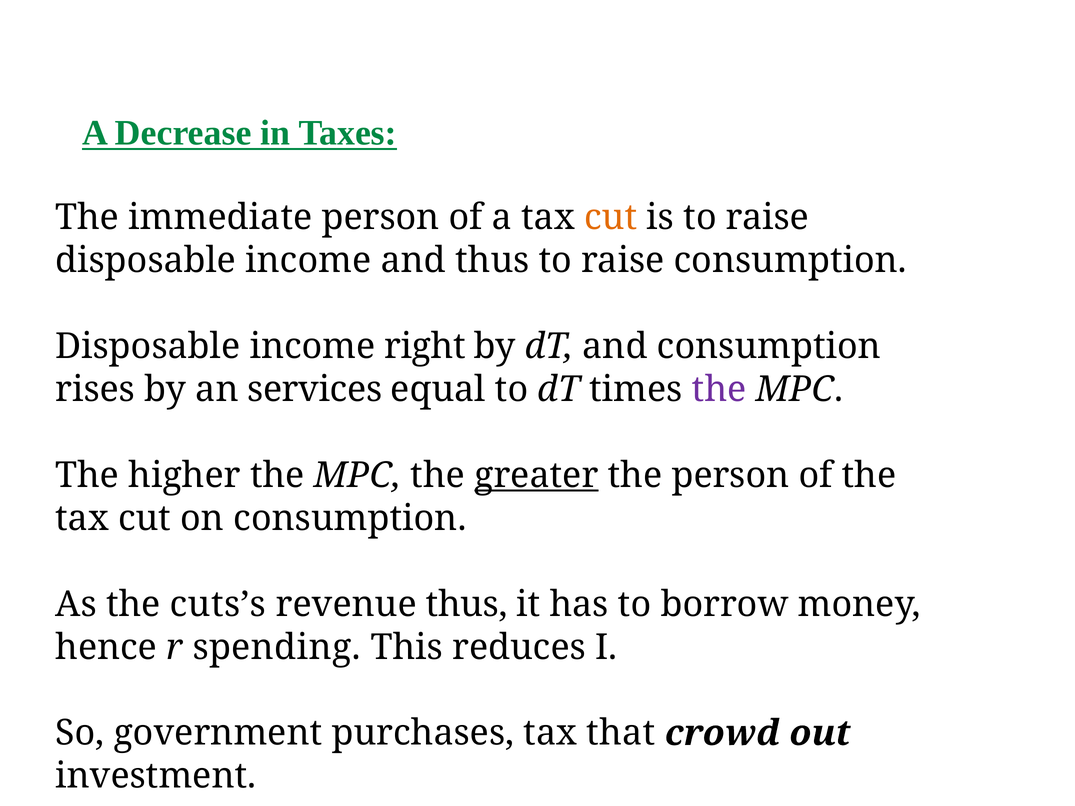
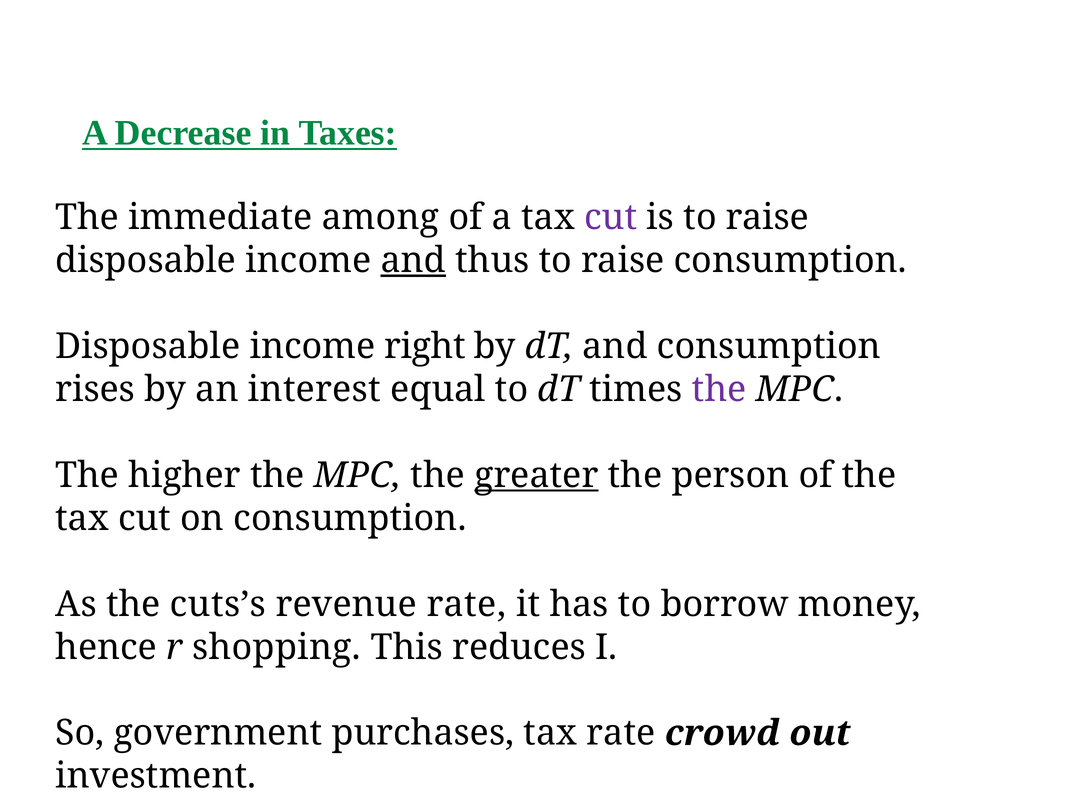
immediate person: person -> among
cut at (611, 217) colour: orange -> purple
and at (413, 260) underline: none -> present
services: services -> interest
revenue thus: thus -> rate
spending: spending -> shopping
tax that: that -> rate
